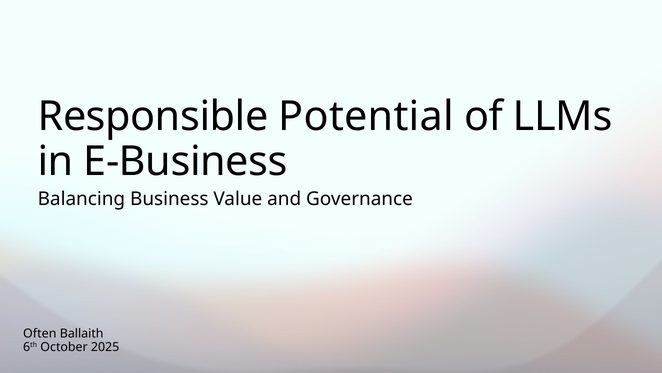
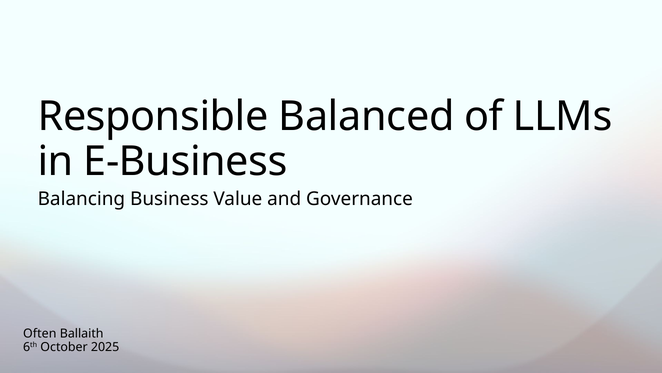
Potential: Potential -> Balanced
